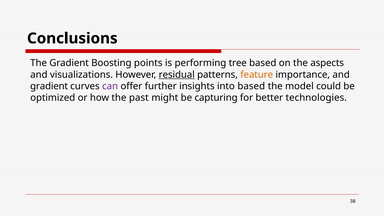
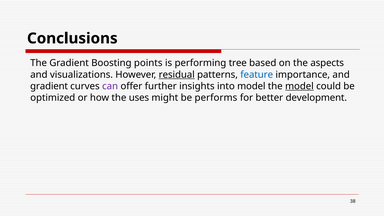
feature colour: orange -> blue
into based: based -> model
model at (299, 86) underline: none -> present
past: past -> uses
capturing: capturing -> performs
technologies: technologies -> development
